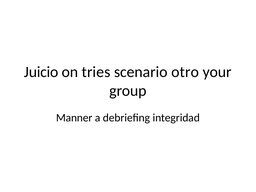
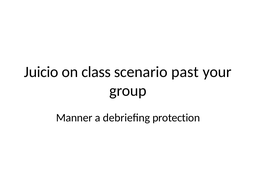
tries: tries -> class
otro: otro -> past
integridad: integridad -> protection
